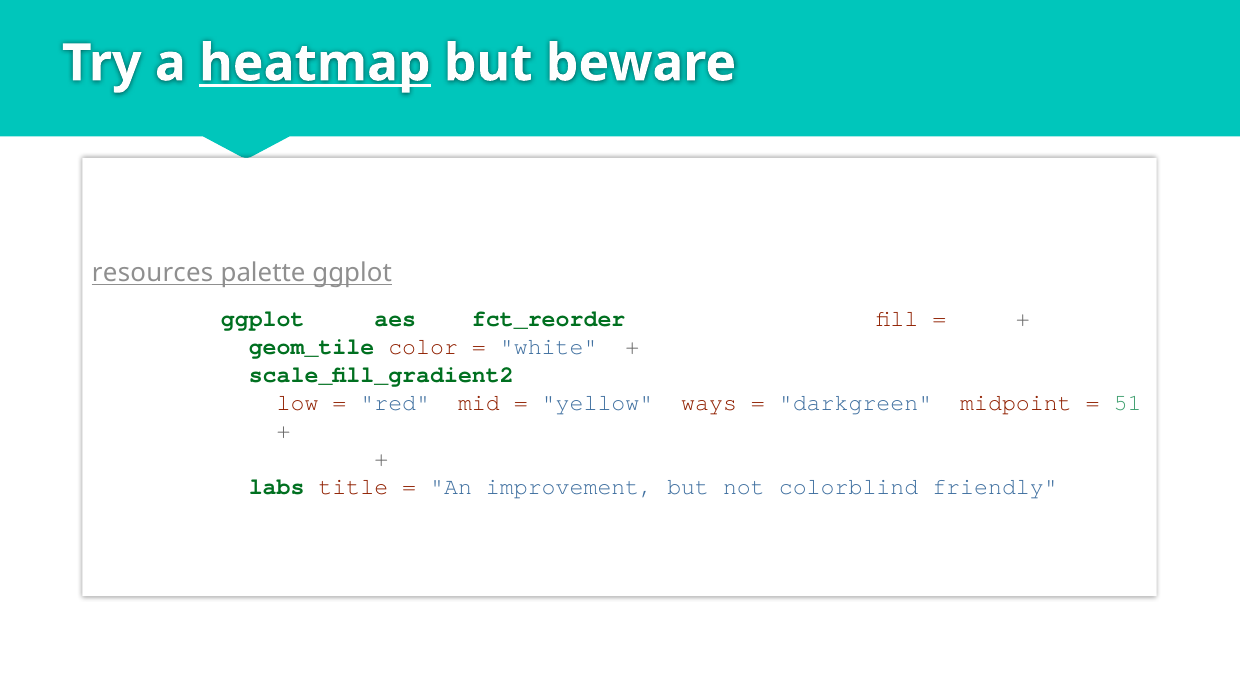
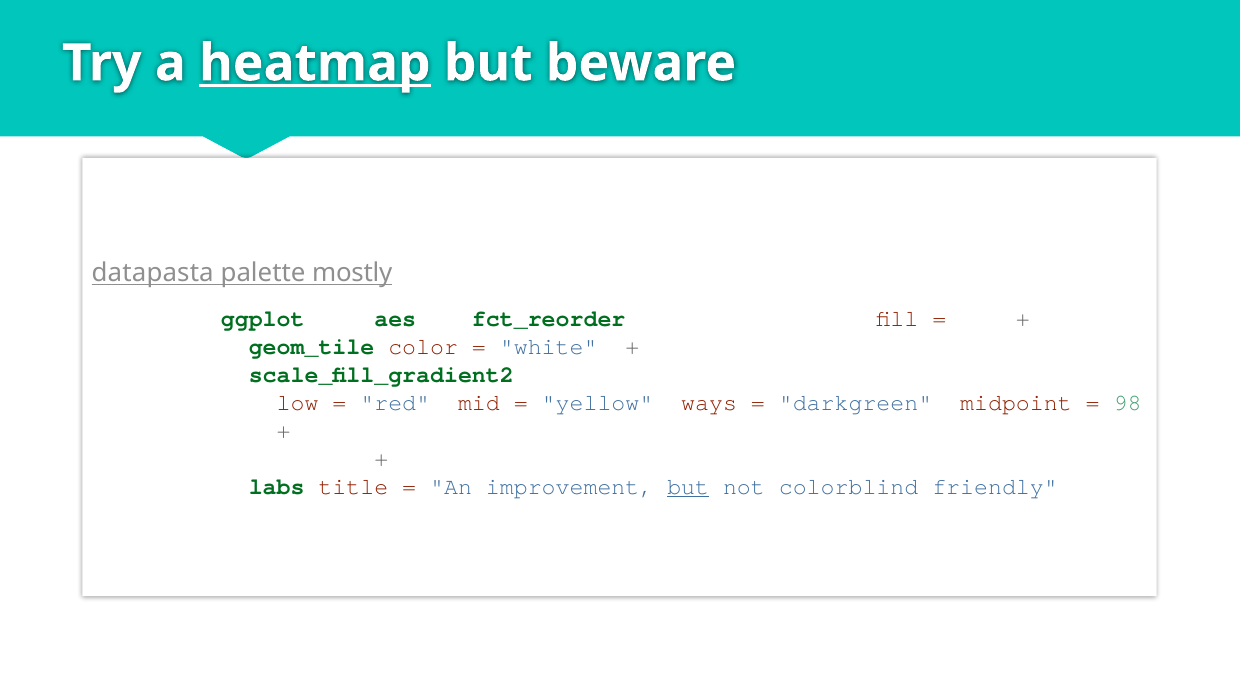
resources: resources -> datapasta
ggplot: ggplot -> mostly
51: 51 -> 98
but at (688, 486) underline: none -> present
